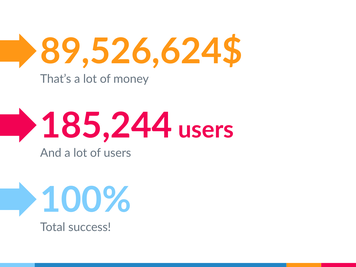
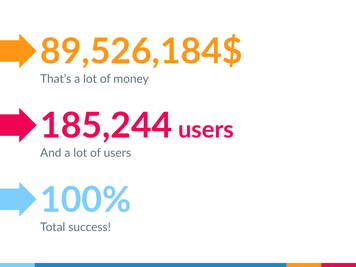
89,526,624$: 89,526,624$ -> 89,526,184$
